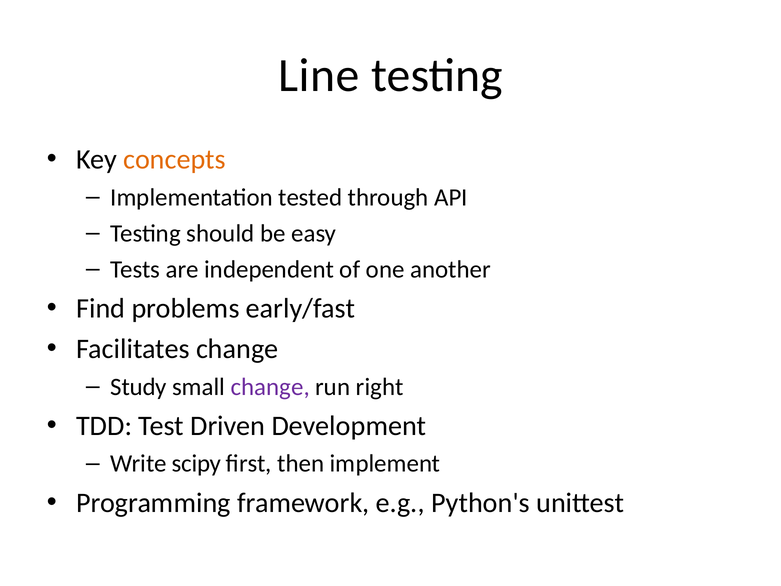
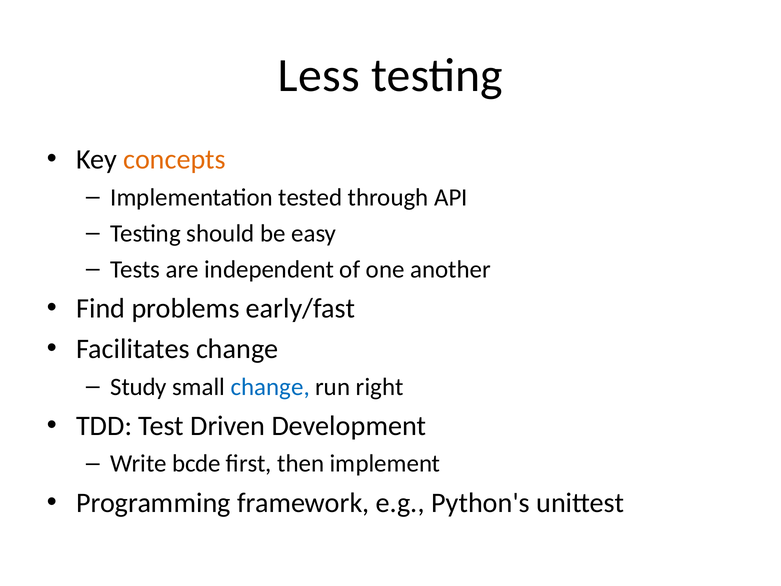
Line: Line -> Less
change at (270, 387) colour: purple -> blue
scipy: scipy -> bcde
